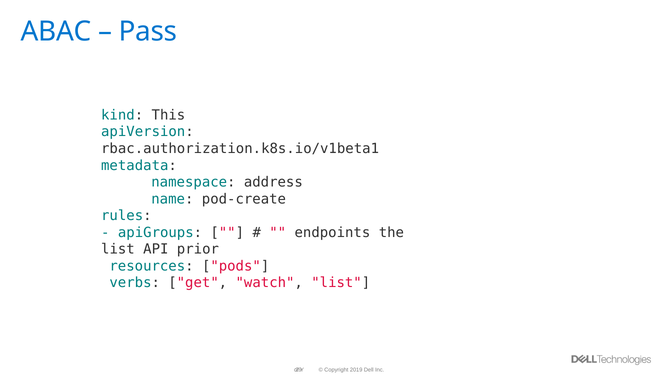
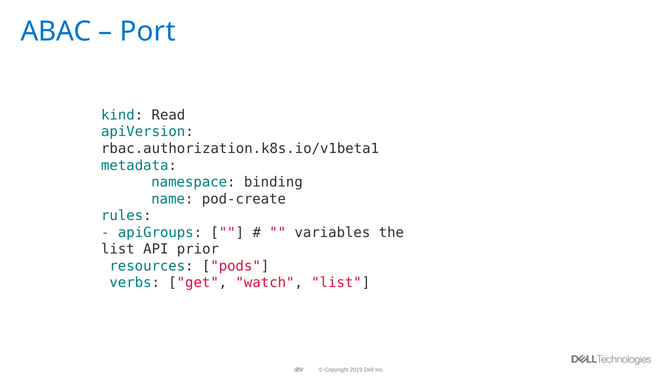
Pass: Pass -> Port
This: This -> Read
address: address -> binding
endpoints: endpoints -> variables
